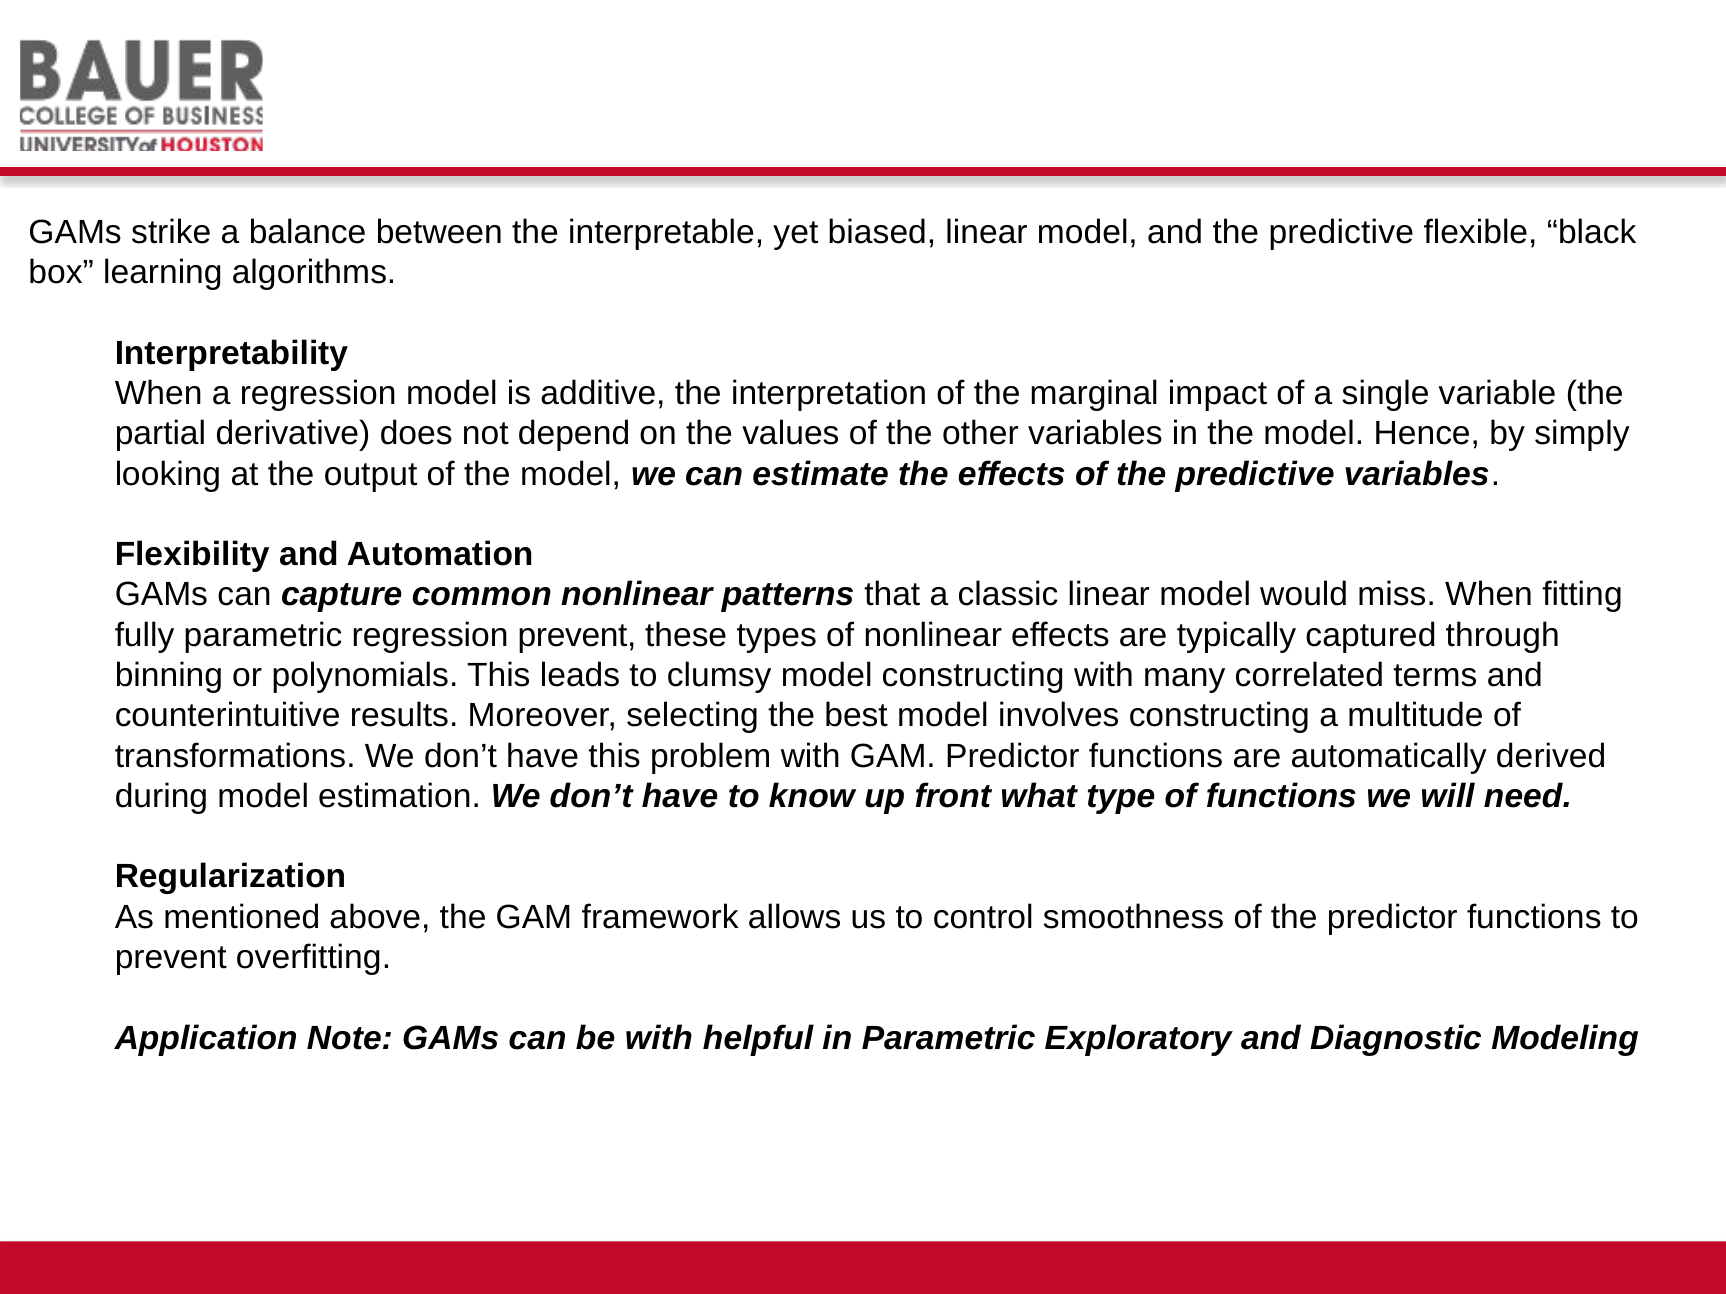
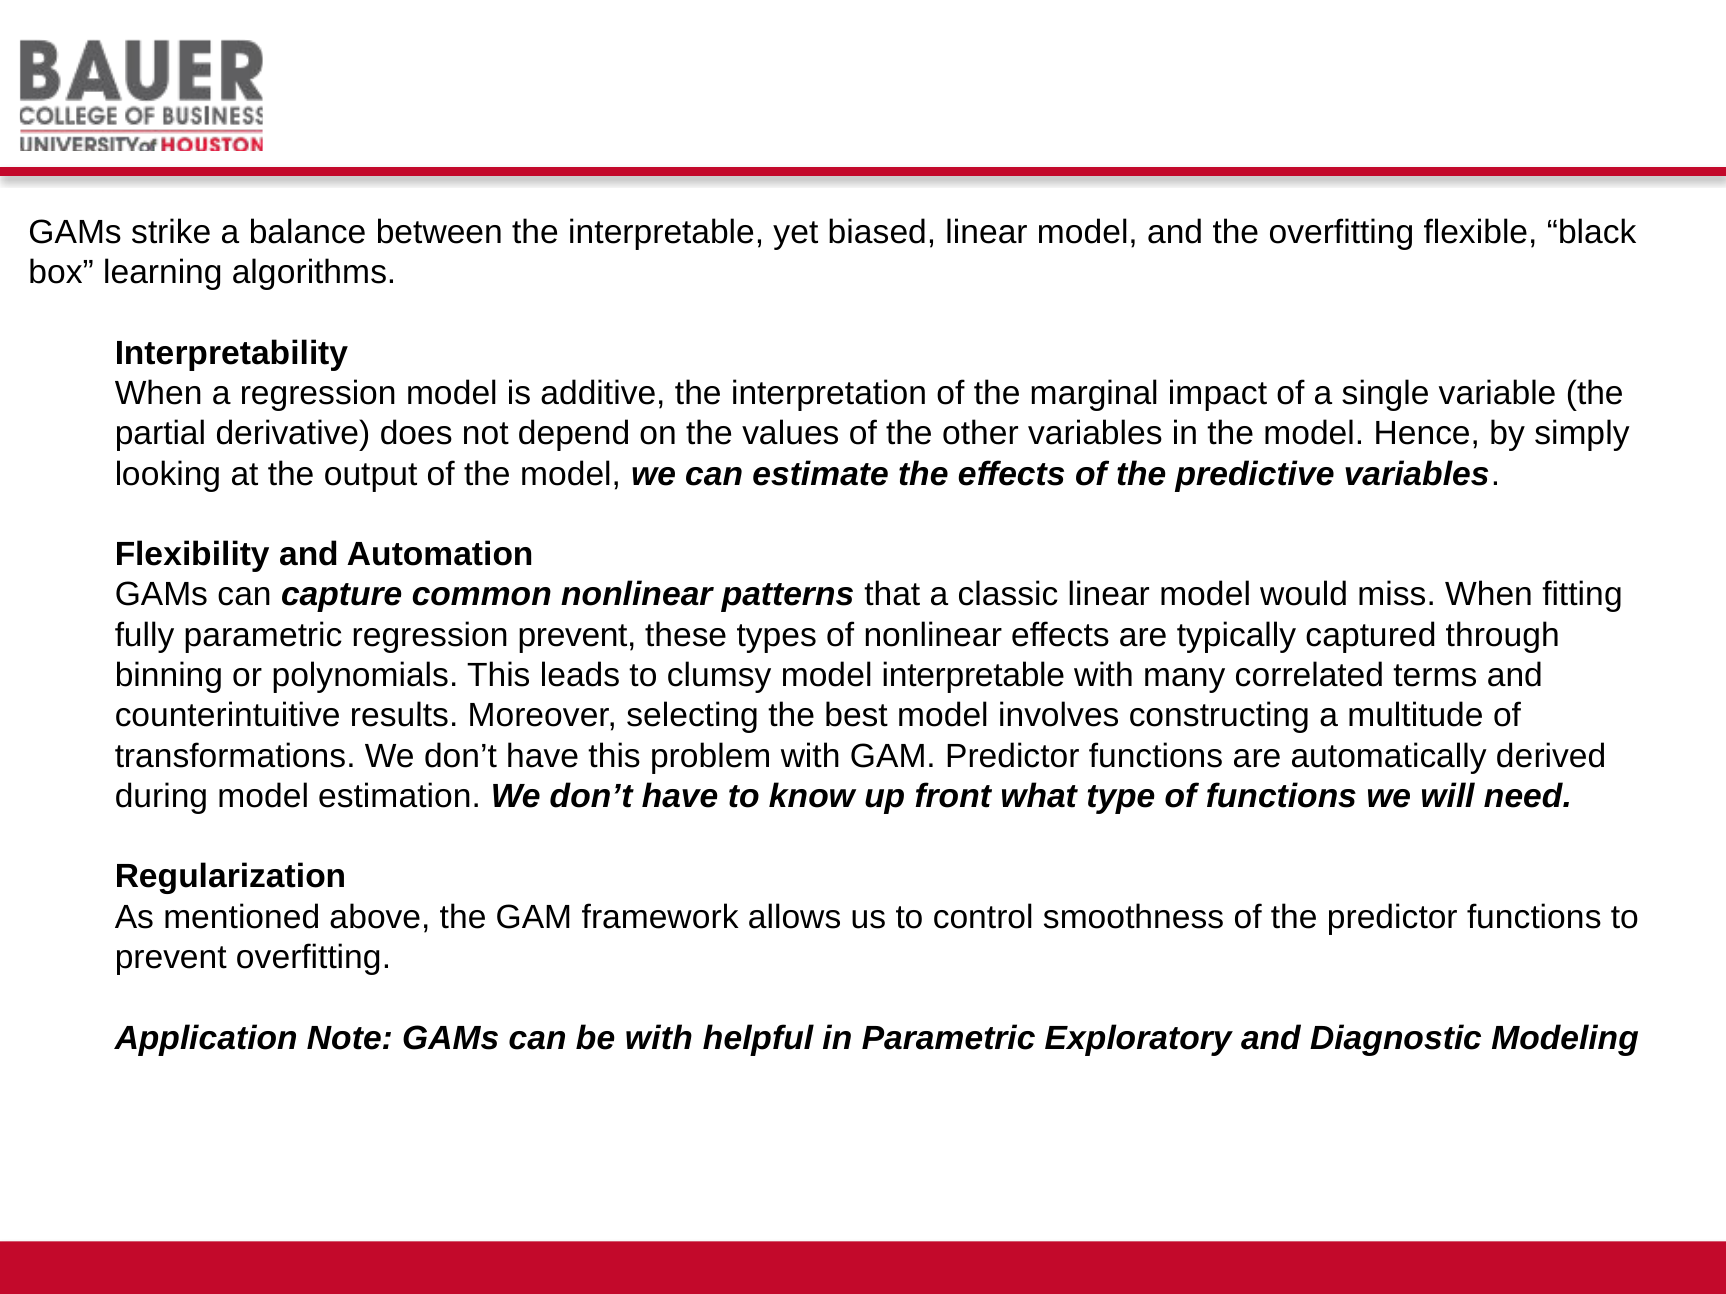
and the predictive: predictive -> overfitting
model constructing: constructing -> interpretable
